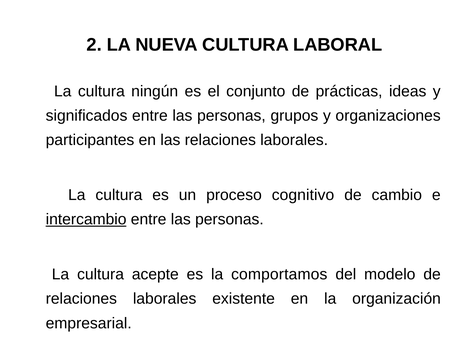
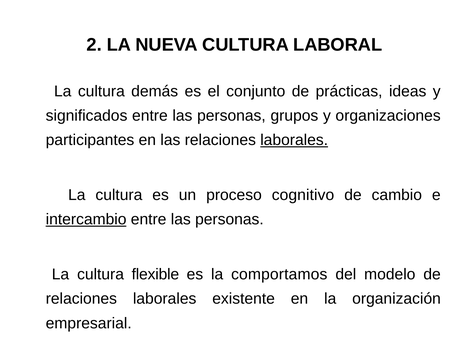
ningún: ningún -> demás
laborales at (294, 140) underline: none -> present
acepte: acepte -> flexible
